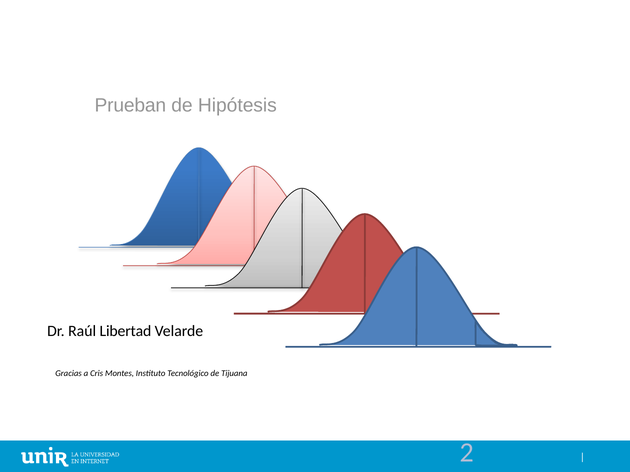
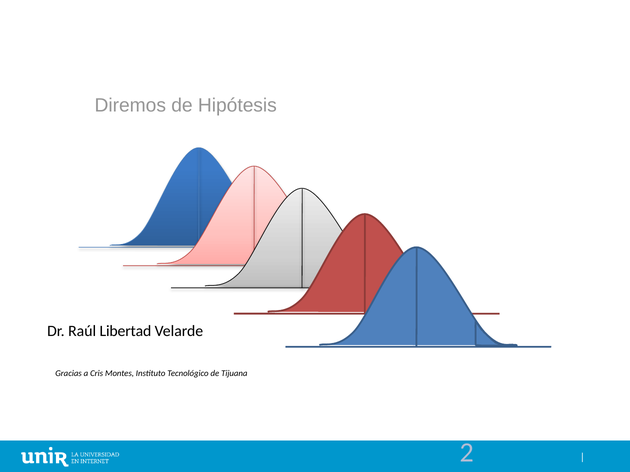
Prueban: Prueban -> Diremos
